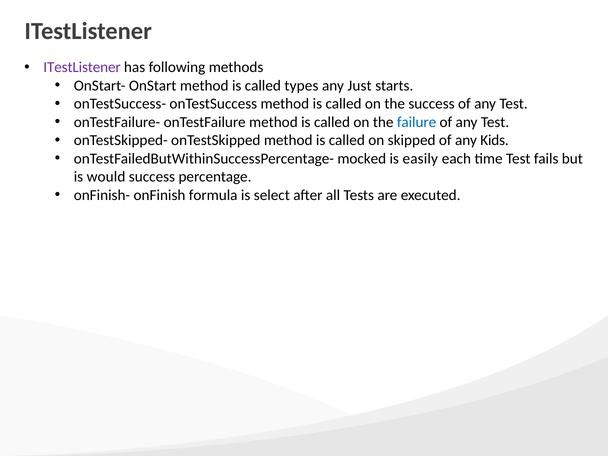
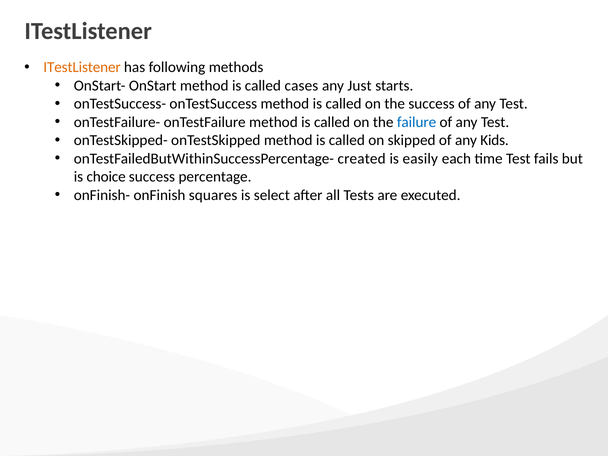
ITestListener at (82, 67) colour: purple -> orange
types: types -> cases
mocked: mocked -> created
would: would -> choice
formula: formula -> squares
